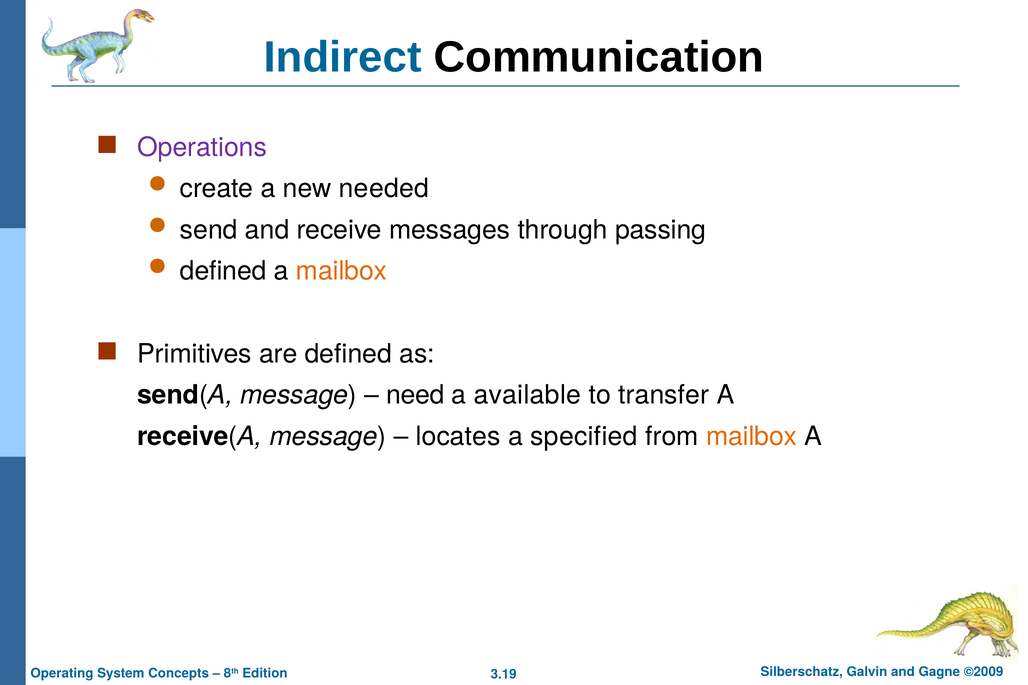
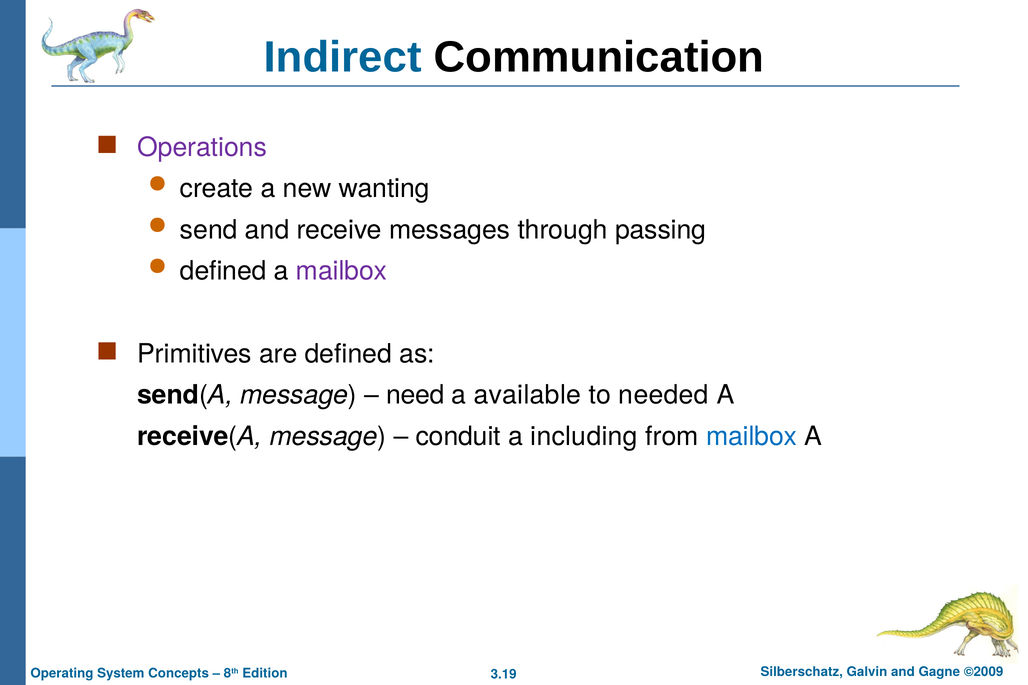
needed: needed -> wanting
mailbox at (341, 271) colour: orange -> purple
transfer: transfer -> needed
locates: locates -> conduit
specified: specified -> including
mailbox at (752, 437) colour: orange -> blue
